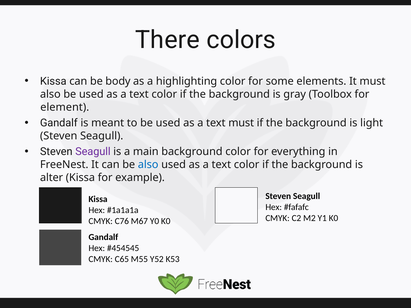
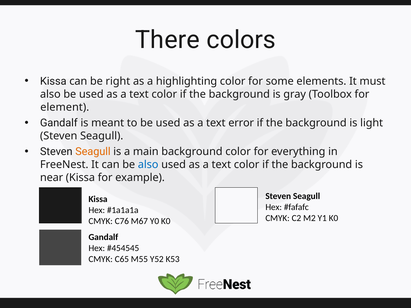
body: body -> right
text must: must -> error
Seagull at (93, 152) colour: purple -> orange
alter: alter -> near
